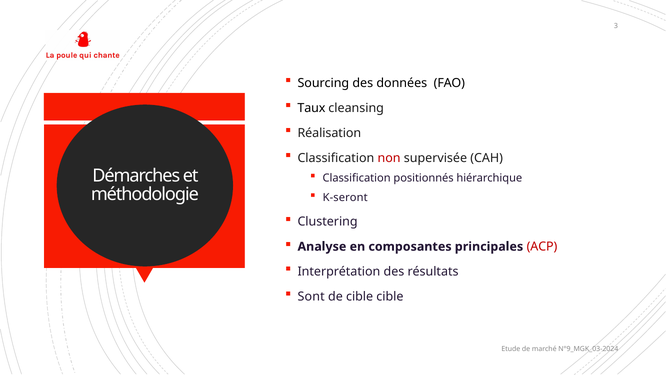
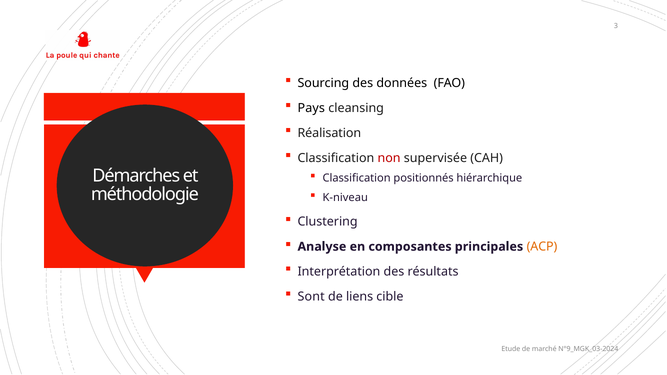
Taux: Taux -> Pays
K-seront: K-seront -> K-niveau
ACP colour: red -> orange
de cible: cible -> liens
